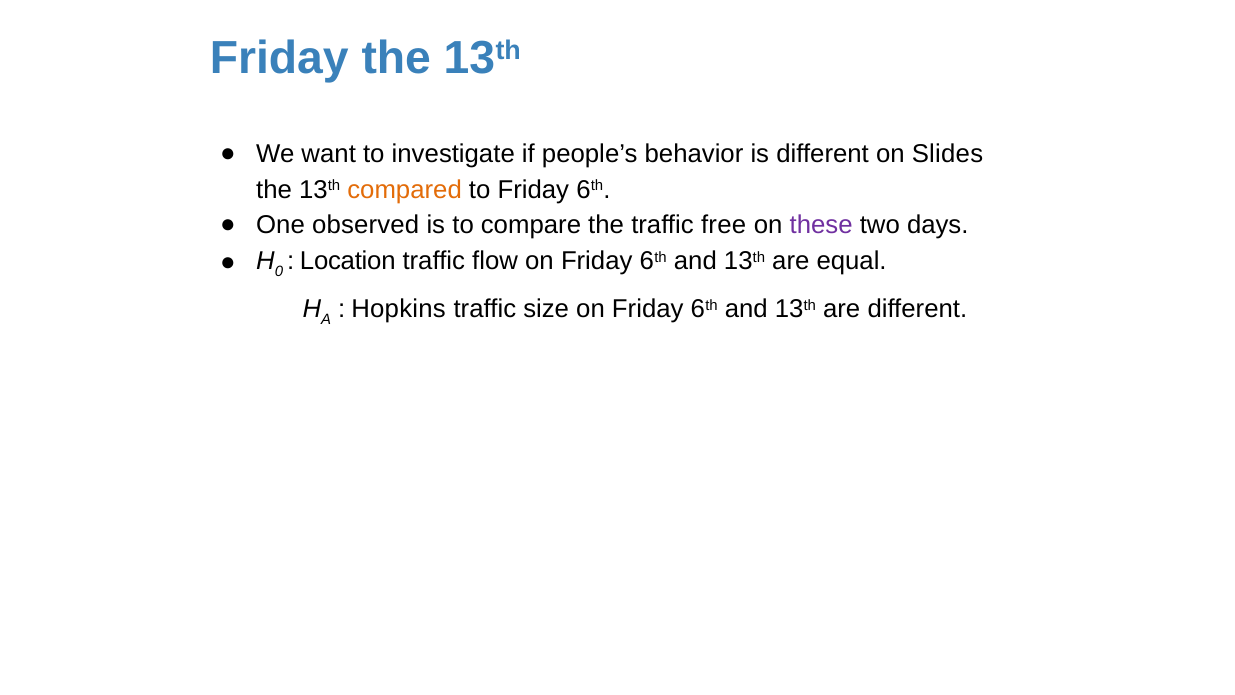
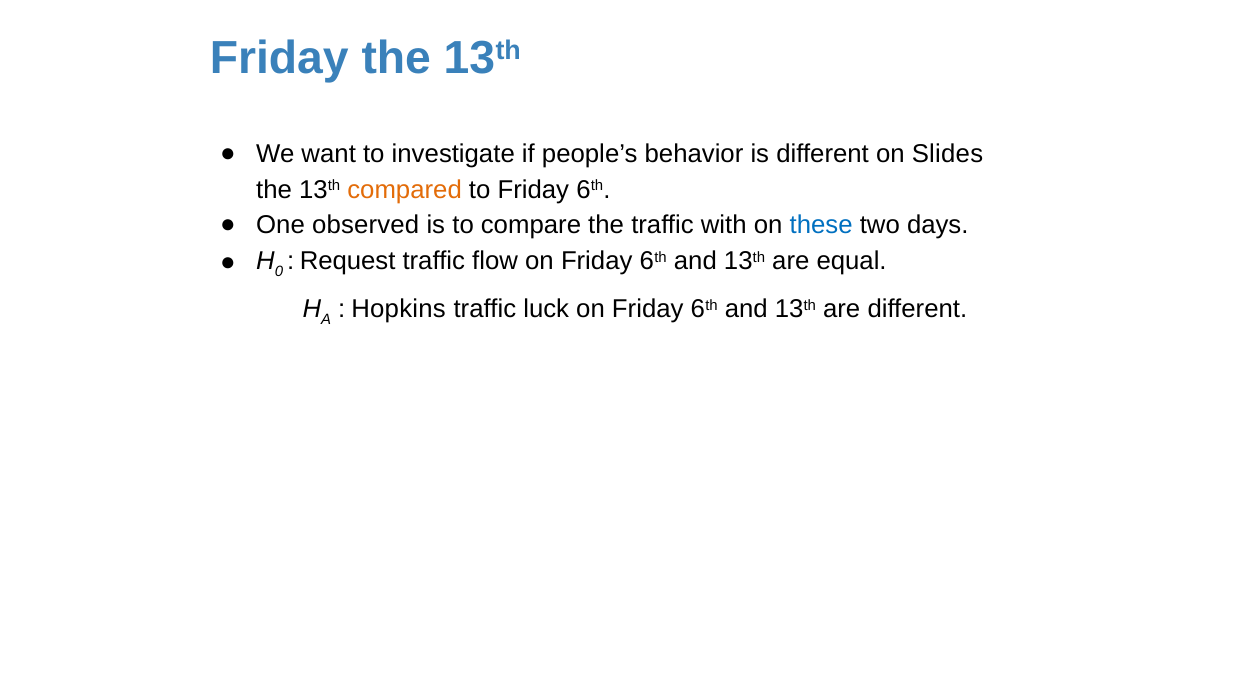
free: free -> with
these colour: purple -> blue
Location: Location -> Request
size: size -> luck
